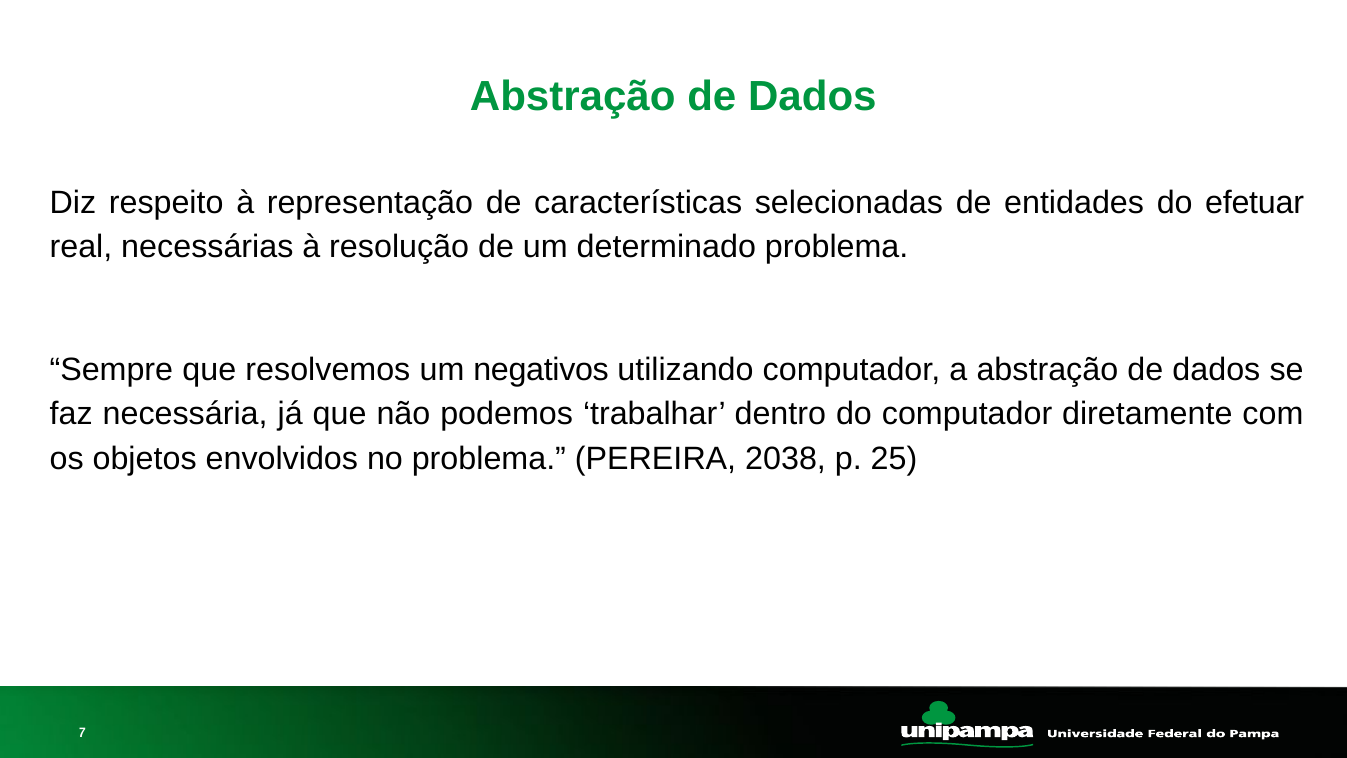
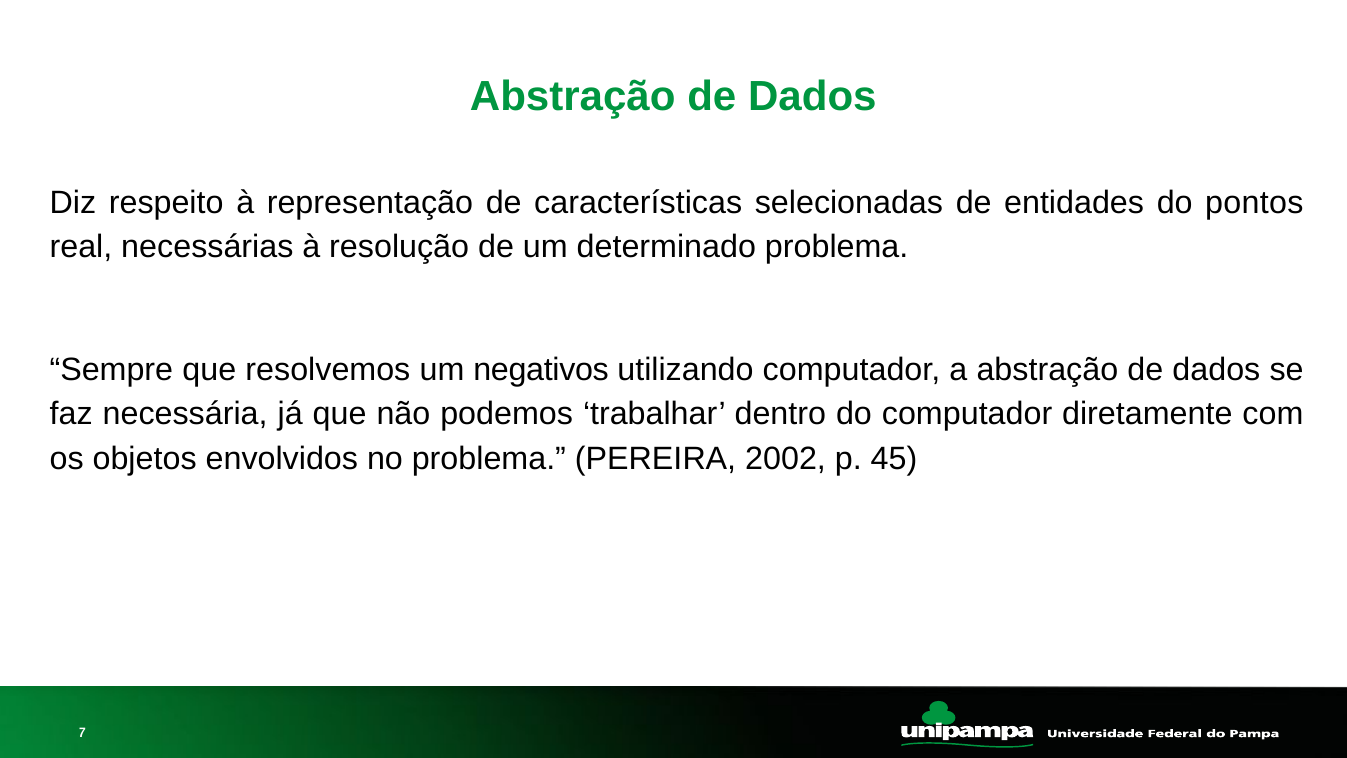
efetuar: efetuar -> pontos
2038: 2038 -> 2002
25: 25 -> 45
